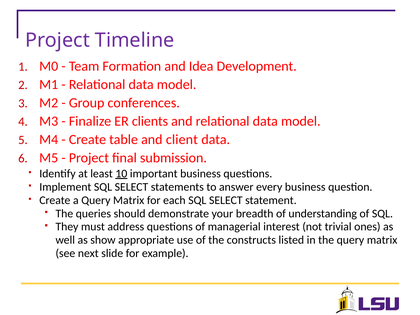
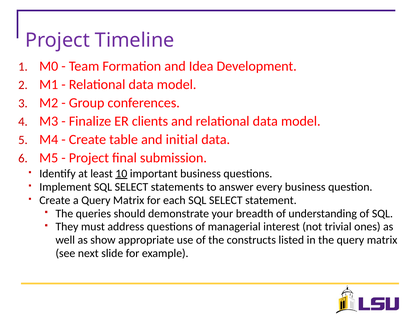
client: client -> initial
